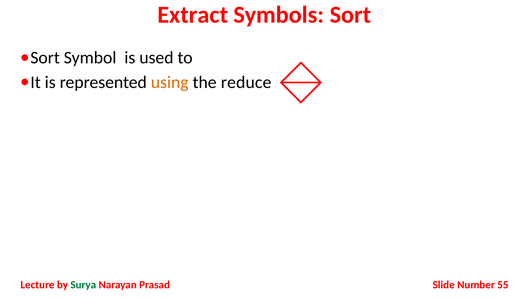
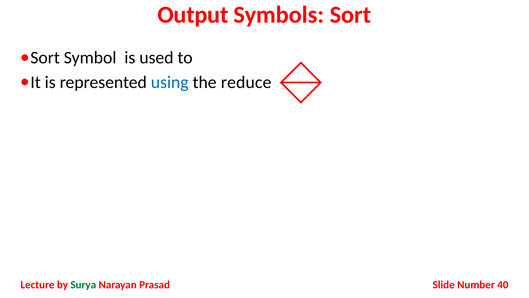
Extract: Extract -> Output
using colour: orange -> blue
55: 55 -> 40
